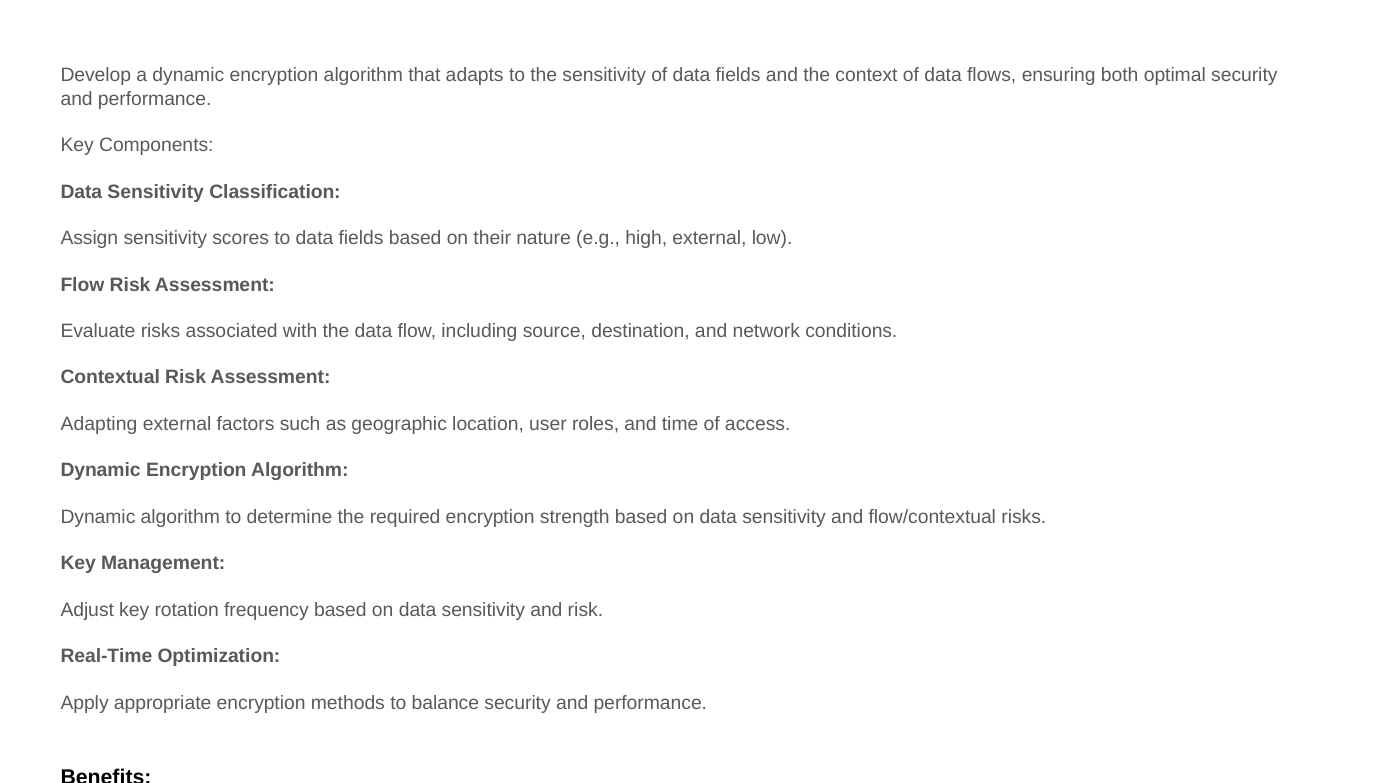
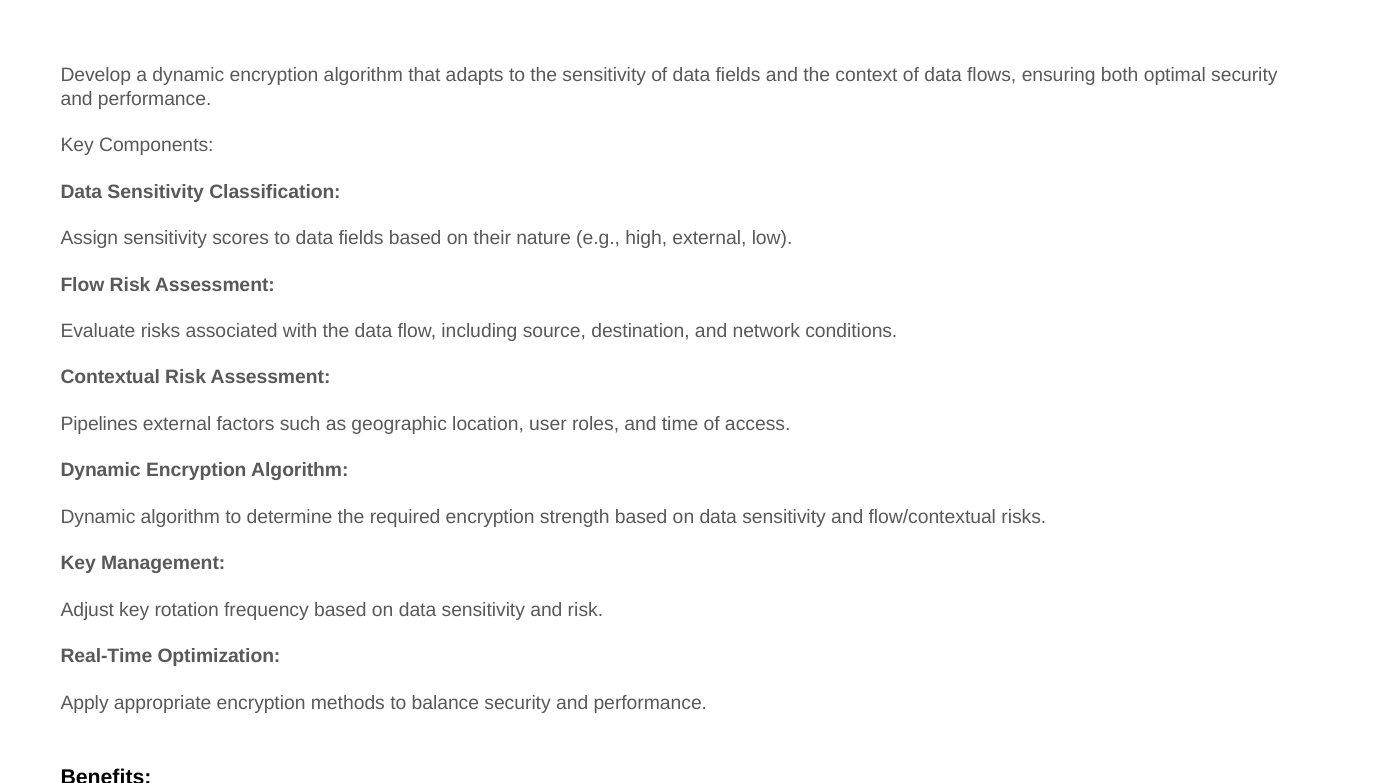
Adapting at (99, 424): Adapting -> Pipelines
